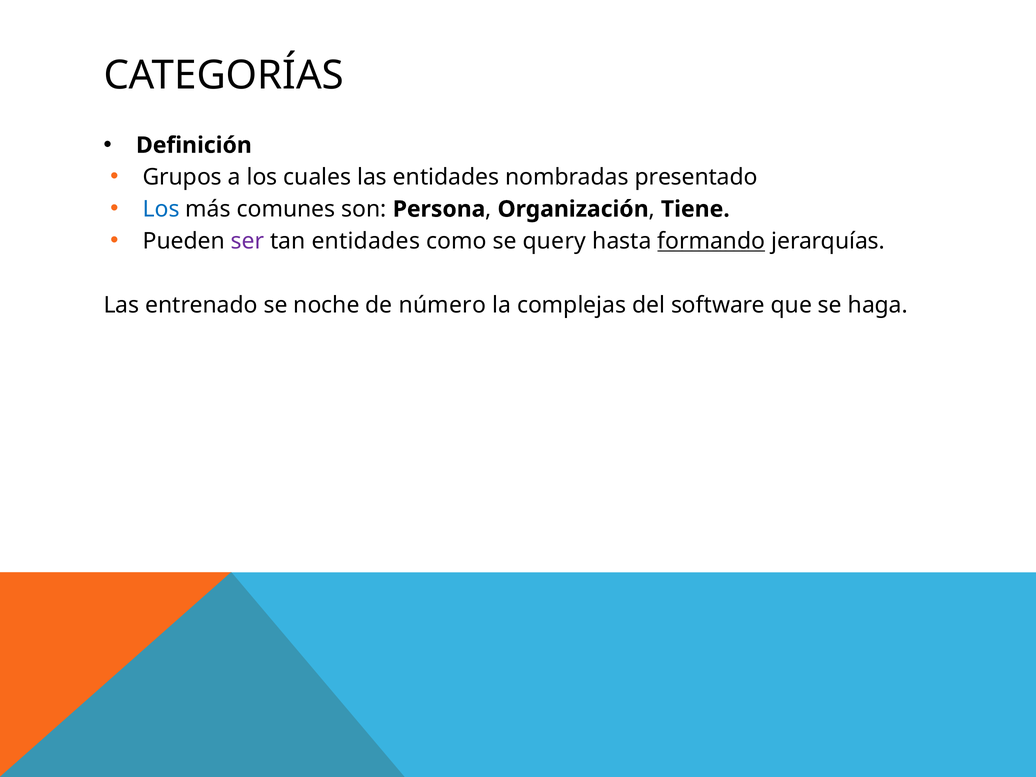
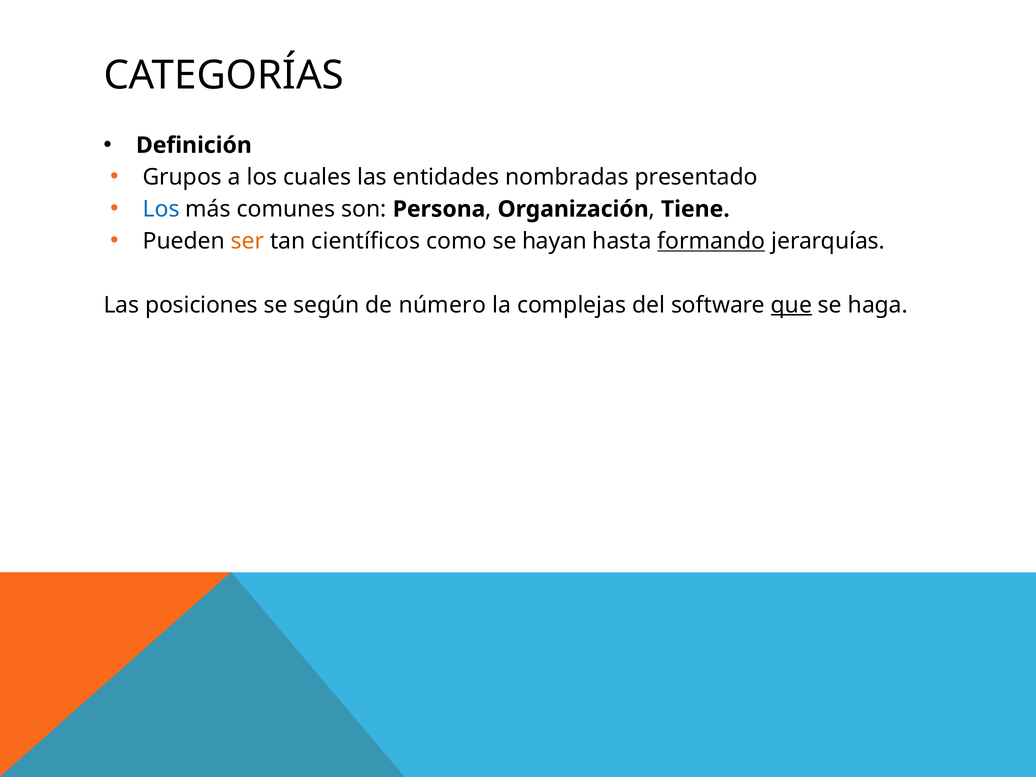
ser colour: purple -> orange
tan entidades: entidades -> científicos
query: query -> hayan
entrenado: entrenado -> posiciones
noche: noche -> según
que underline: none -> present
